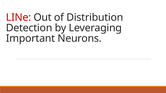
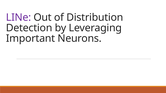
LINe colour: red -> purple
